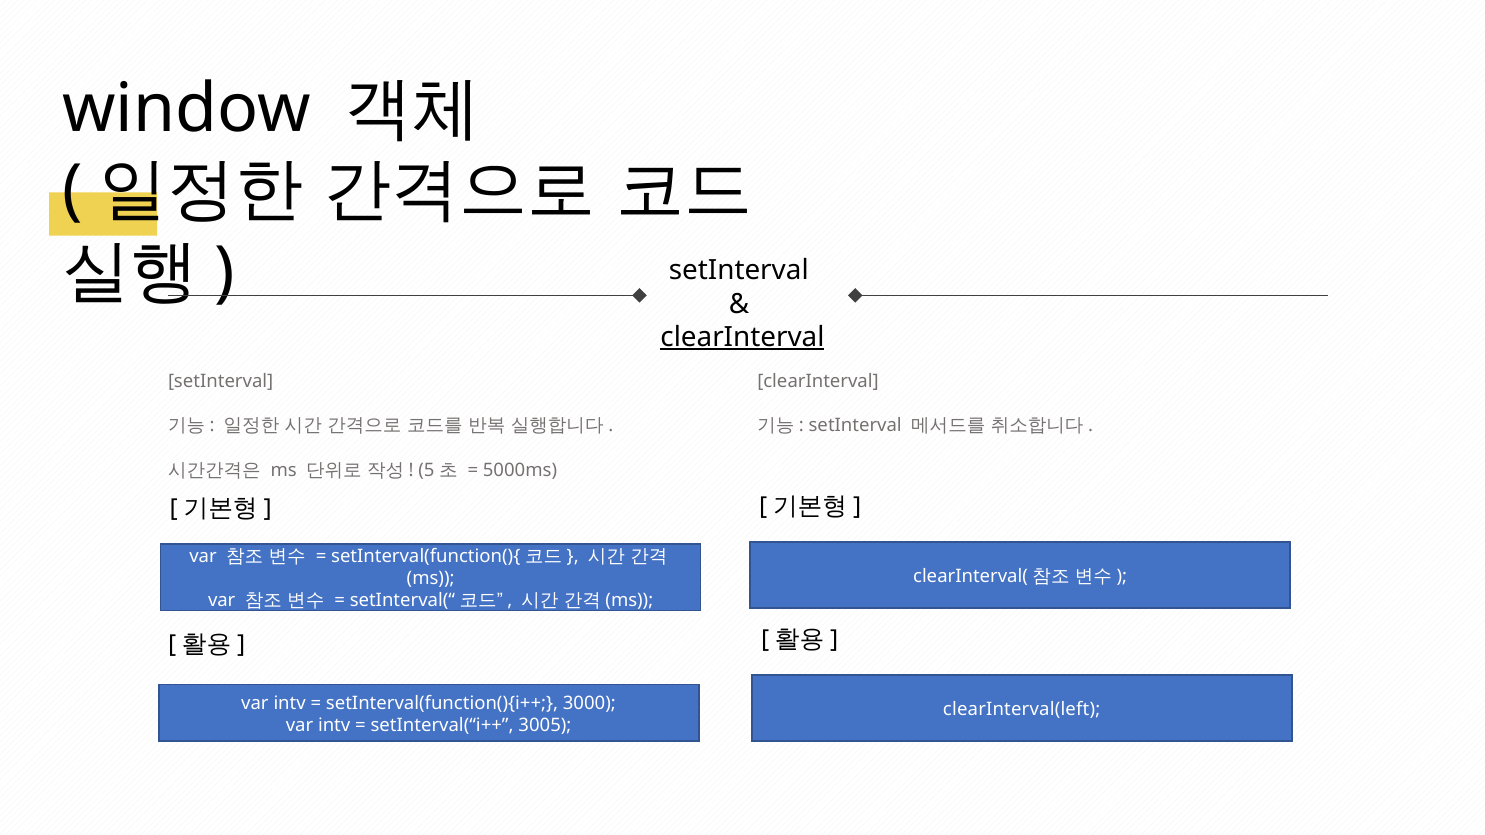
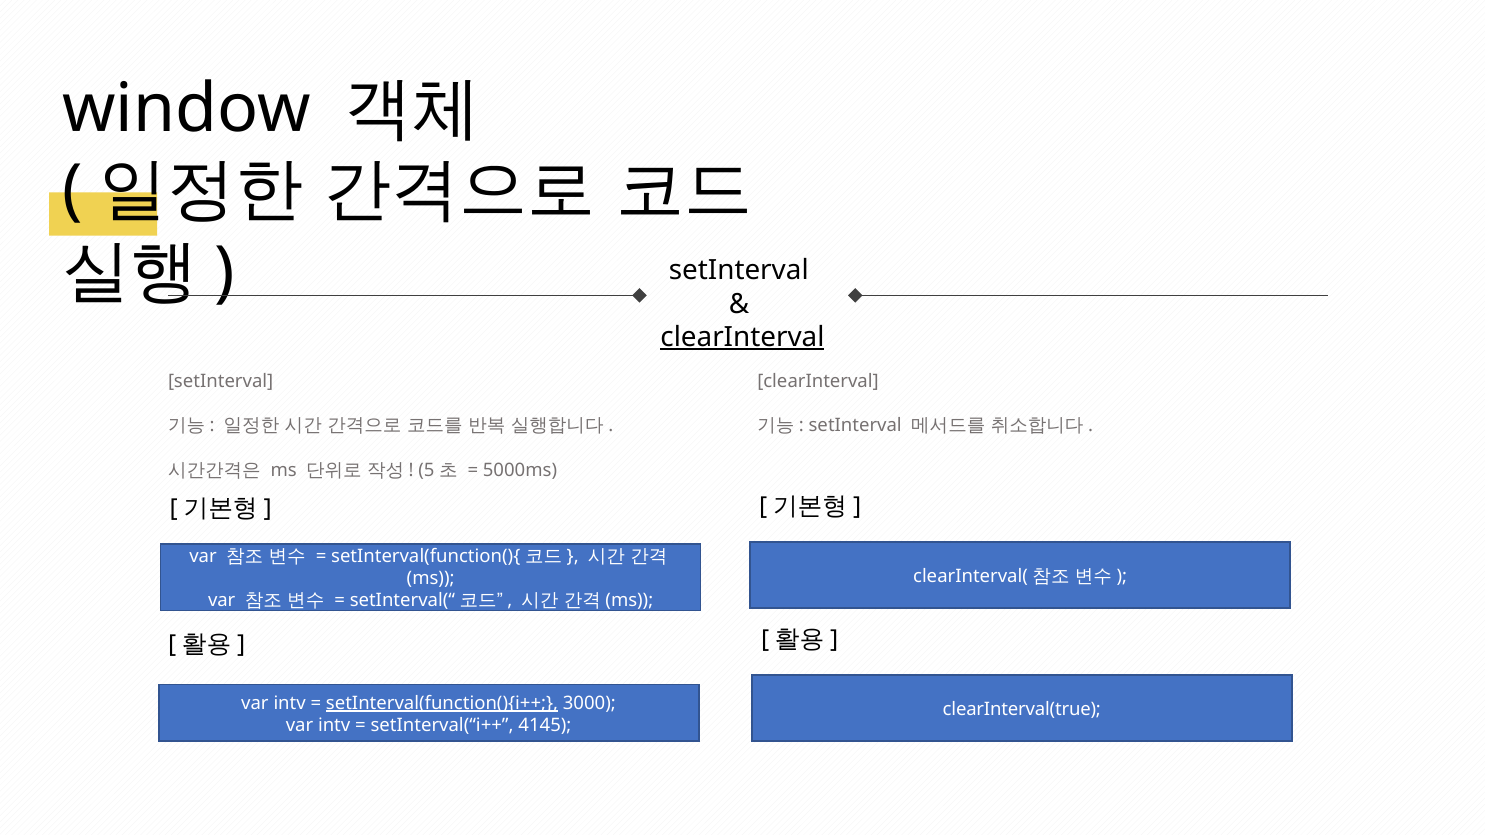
setInterval(function(){i++ underline: none -> present
clearInterval(left: clearInterval(left -> clearInterval(true
3005: 3005 -> 4145
